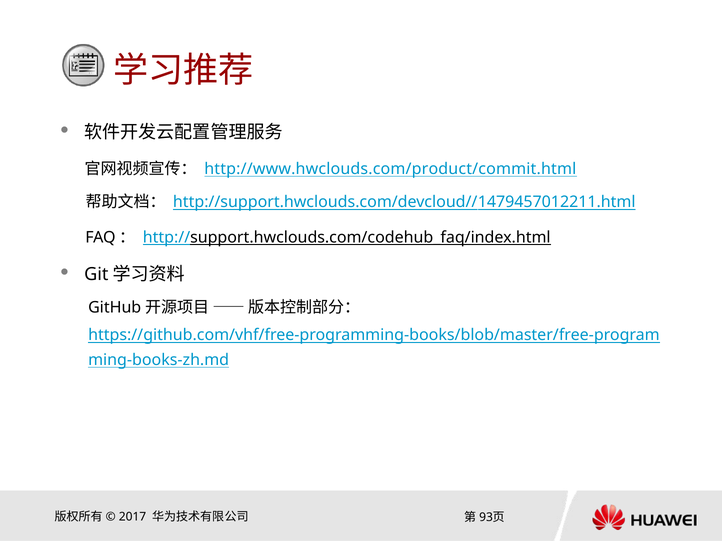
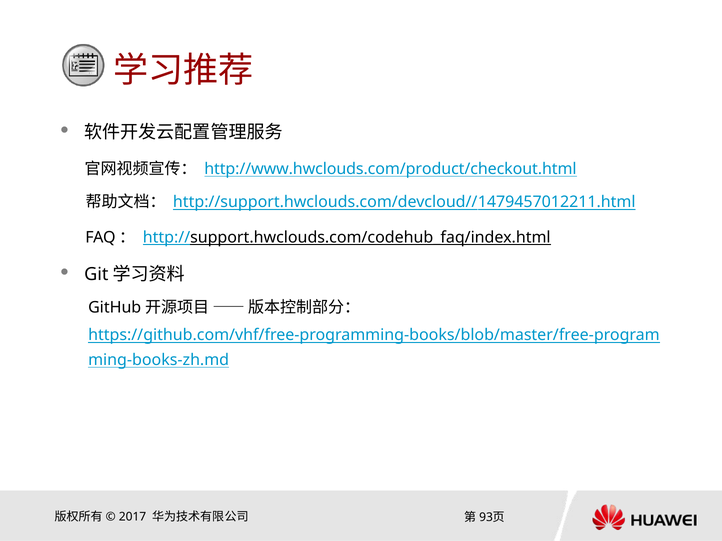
http://www.hwclouds.com/product/commit.html: http://www.hwclouds.com/product/commit.html -> http://www.hwclouds.com/product/checkout.html
